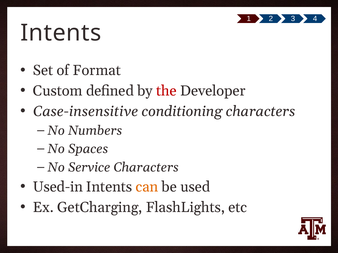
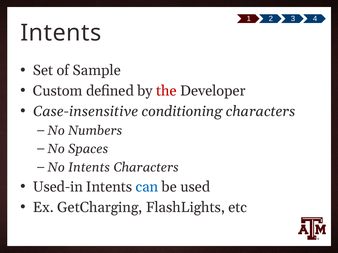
Format: Format -> Sample
No Service: Service -> Intents
can colour: orange -> blue
